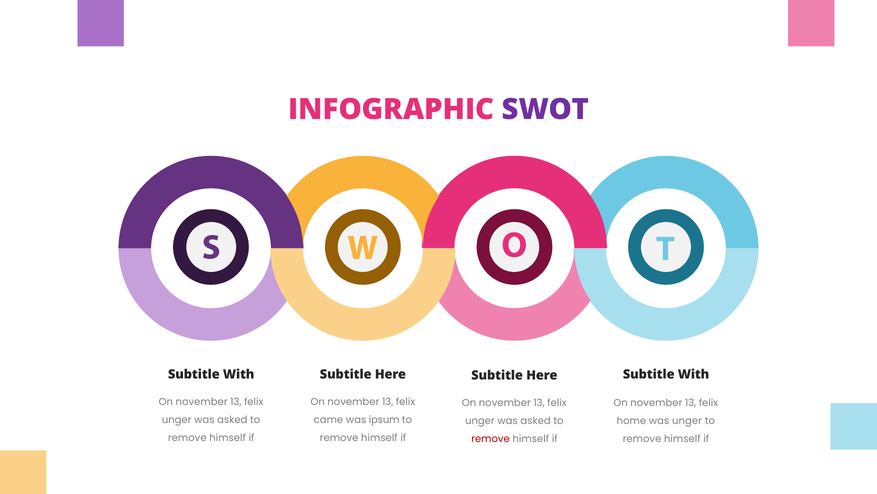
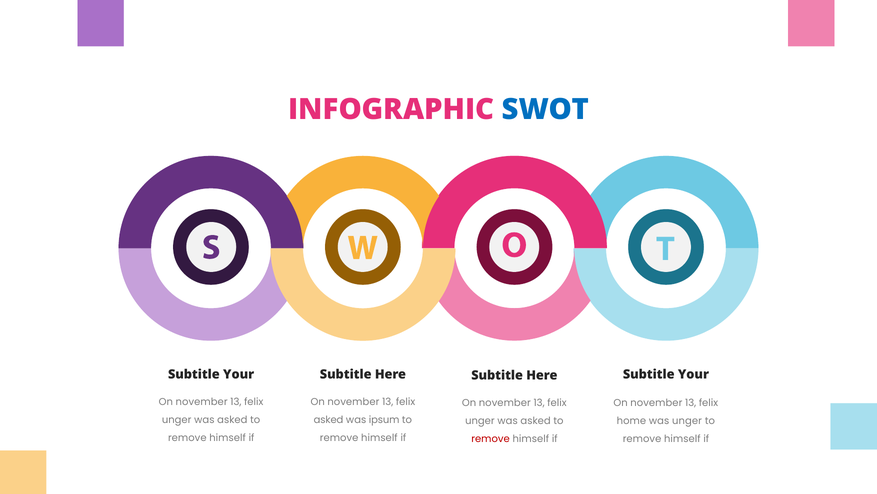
SWOT colour: purple -> blue
With at (239, 374): With -> Your
With at (694, 374): With -> Your
came at (328, 419): came -> asked
